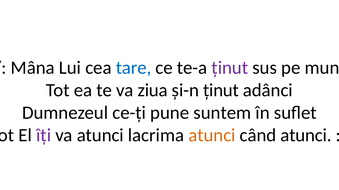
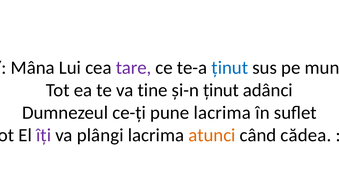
tare colour: blue -> purple
ținut at (230, 68) colour: purple -> blue
ziua: ziua -> tine
pune suntem: suntem -> lacrima
va atunci: atunci -> plângi
când atunci: atunci -> cădea
